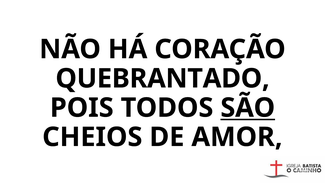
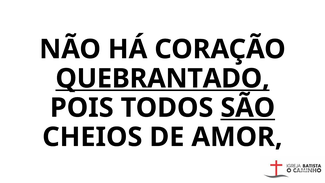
QUEBRANTADO underline: none -> present
